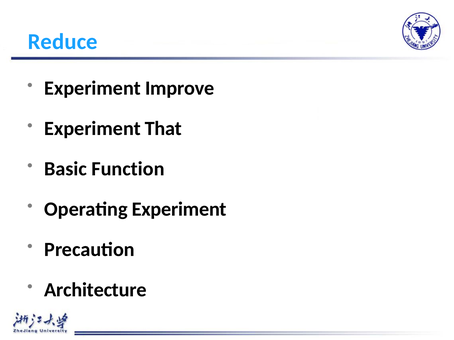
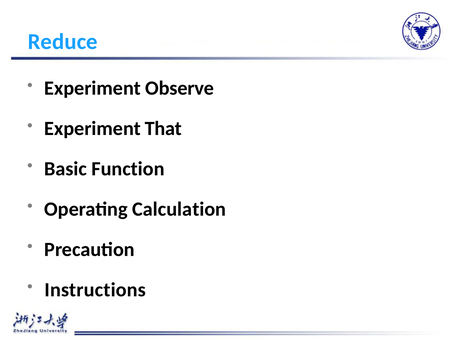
Improve: Improve -> Observe
Operating Experiment: Experiment -> Calculation
Architecture: Architecture -> Instructions
